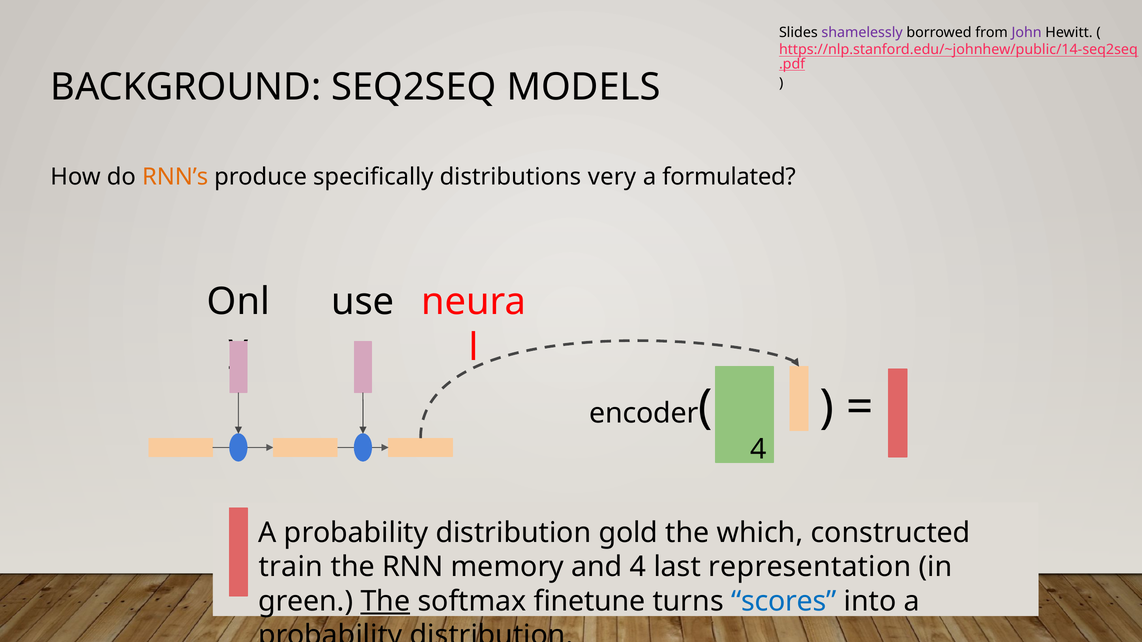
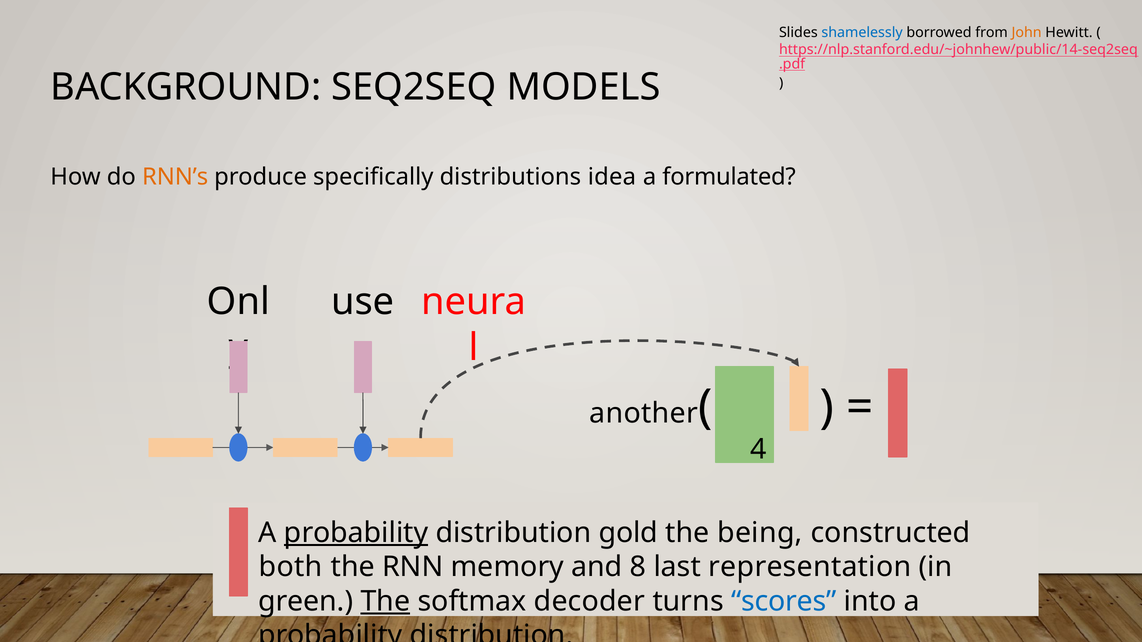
shamelessly colour: purple -> blue
John colour: purple -> orange
very: very -> idea
encoder: encoder -> another
probability at (356, 533) underline: none -> present
which: which -> being
train: train -> both
and 4: 4 -> 8
finetune: finetune -> decoder
